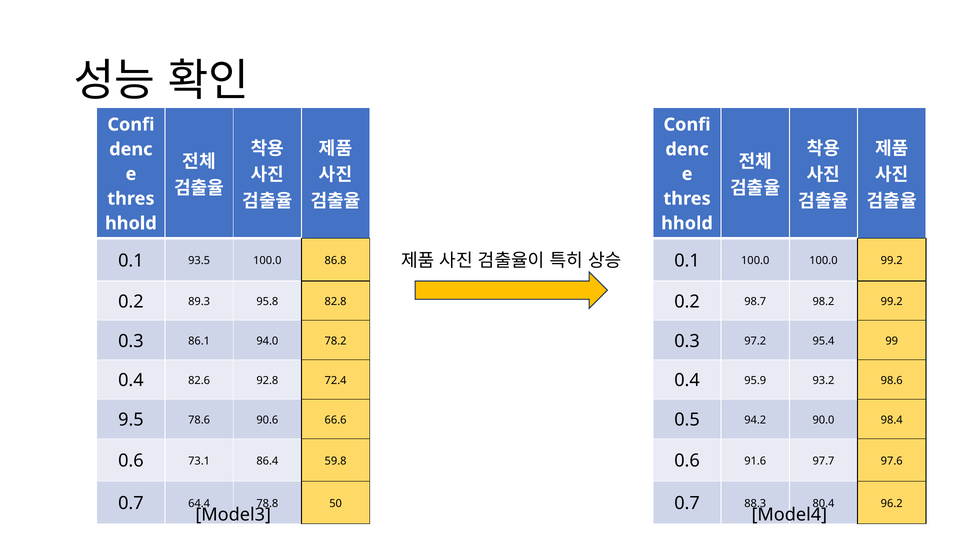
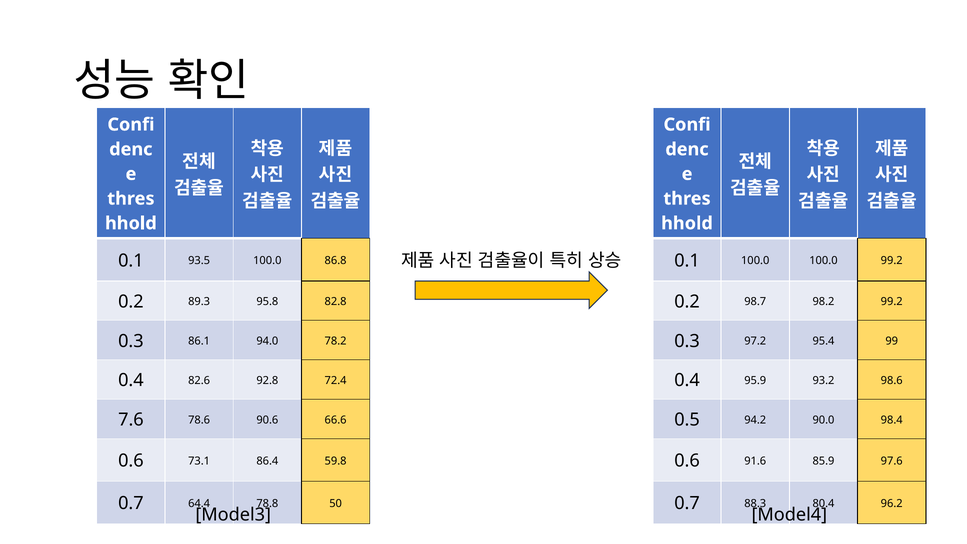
9.5: 9.5 -> 7.6
97.7: 97.7 -> 85.9
